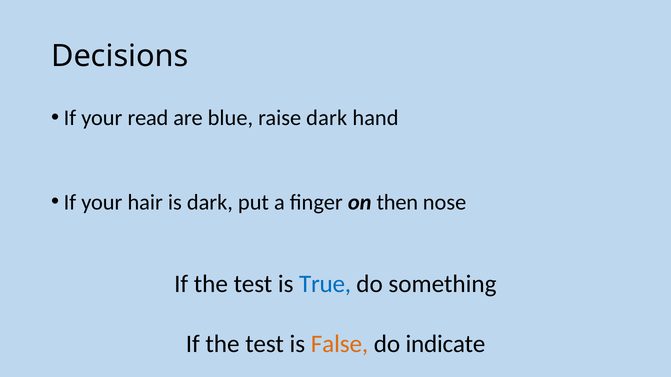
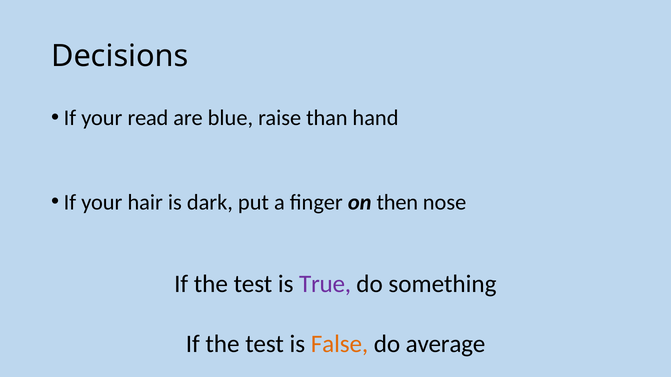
raise dark: dark -> than
True colour: blue -> purple
indicate: indicate -> average
